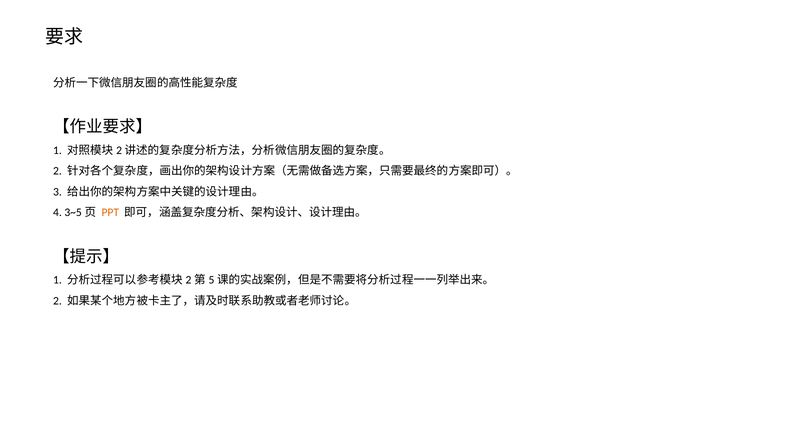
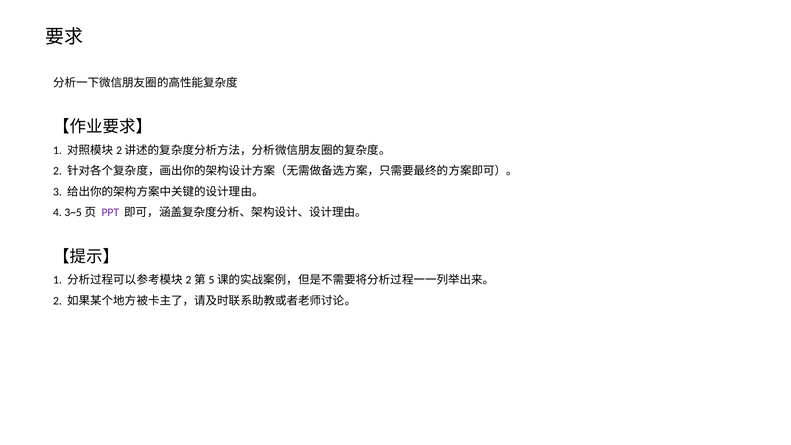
PPT colour: orange -> purple
